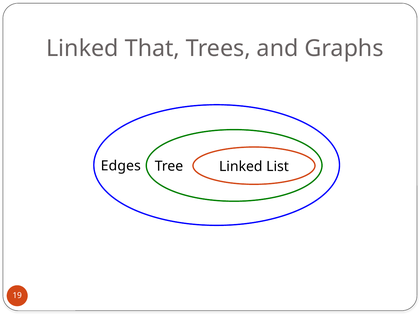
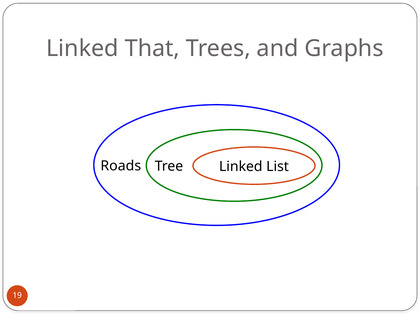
Edges: Edges -> Roads
